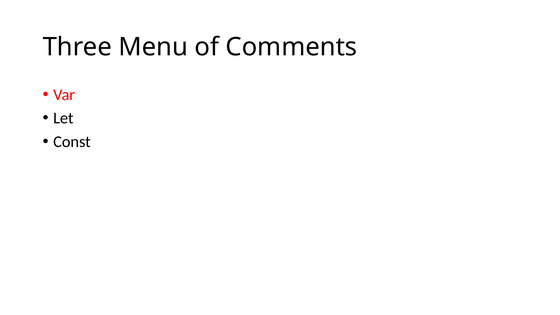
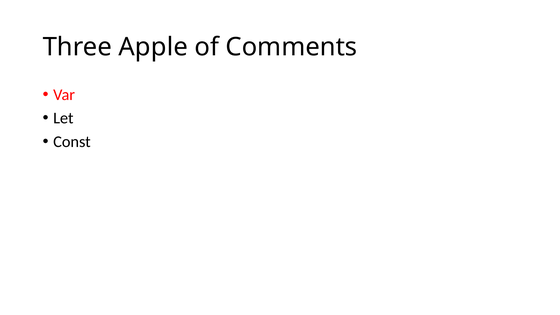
Menu: Menu -> Apple
